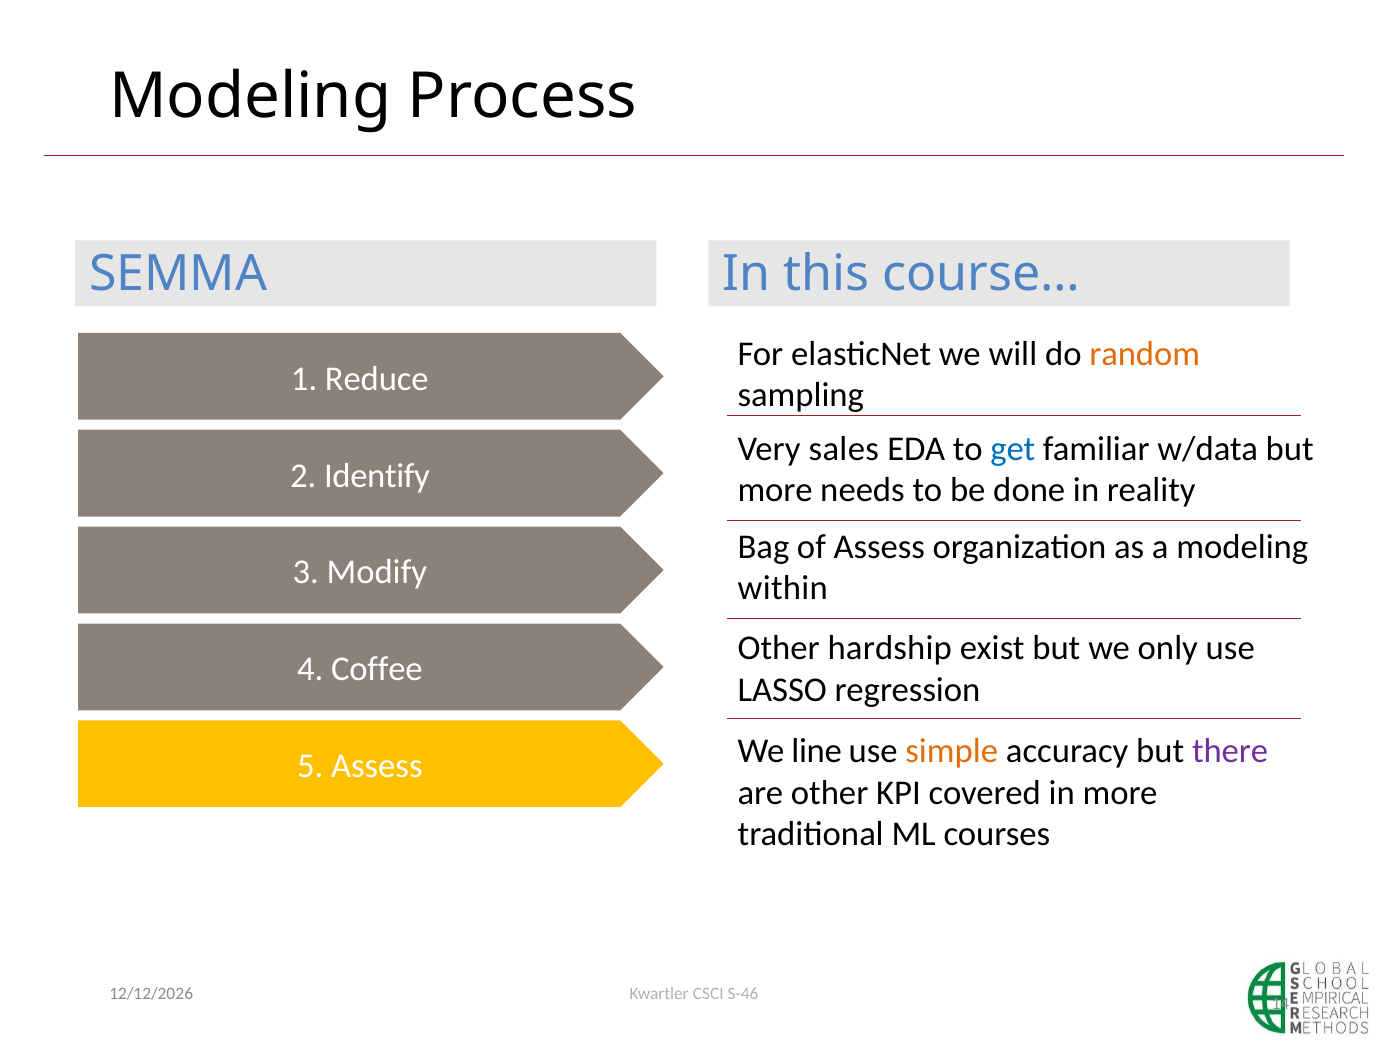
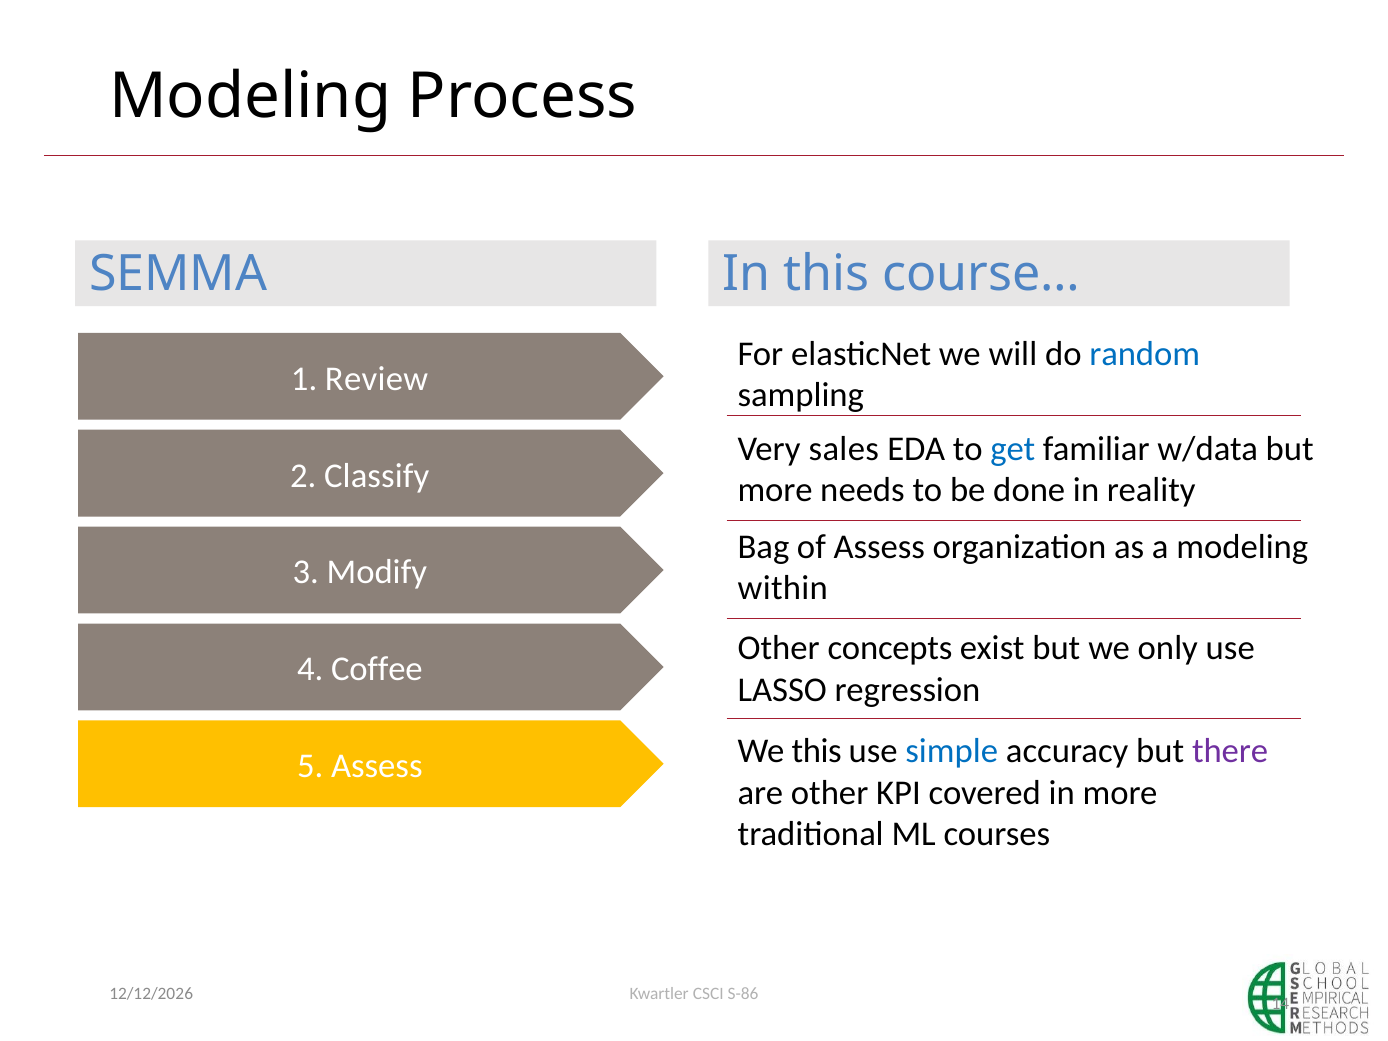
random colour: orange -> blue
Reduce: Reduce -> Review
Identify: Identify -> Classify
hardship: hardship -> concepts
We line: line -> this
simple colour: orange -> blue
S-46: S-46 -> S-86
